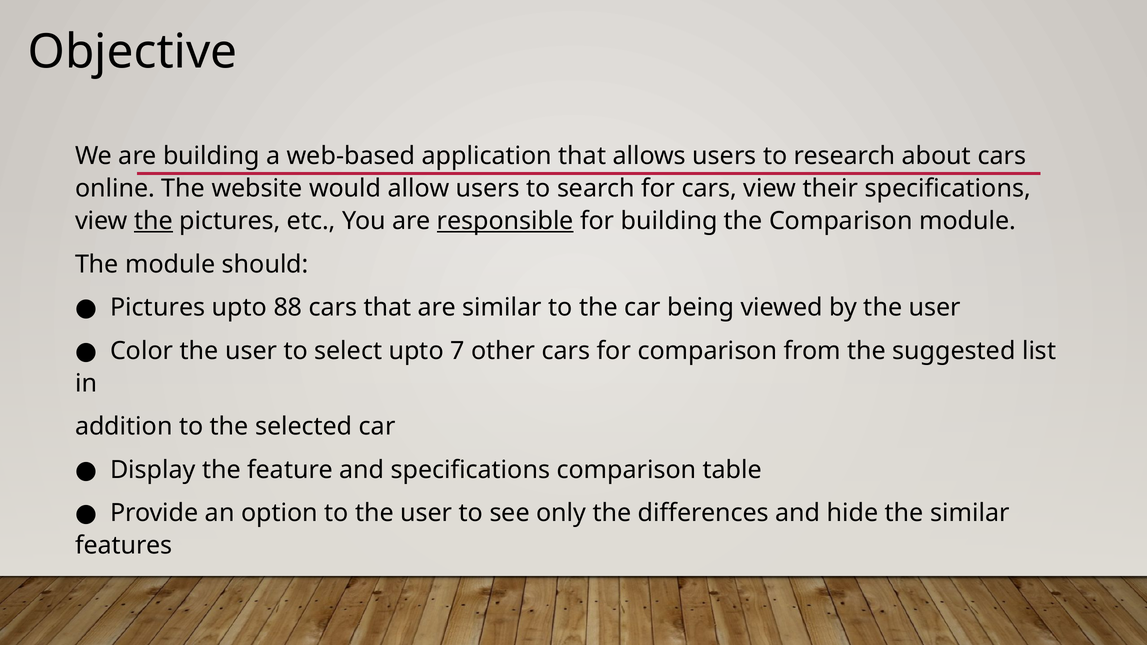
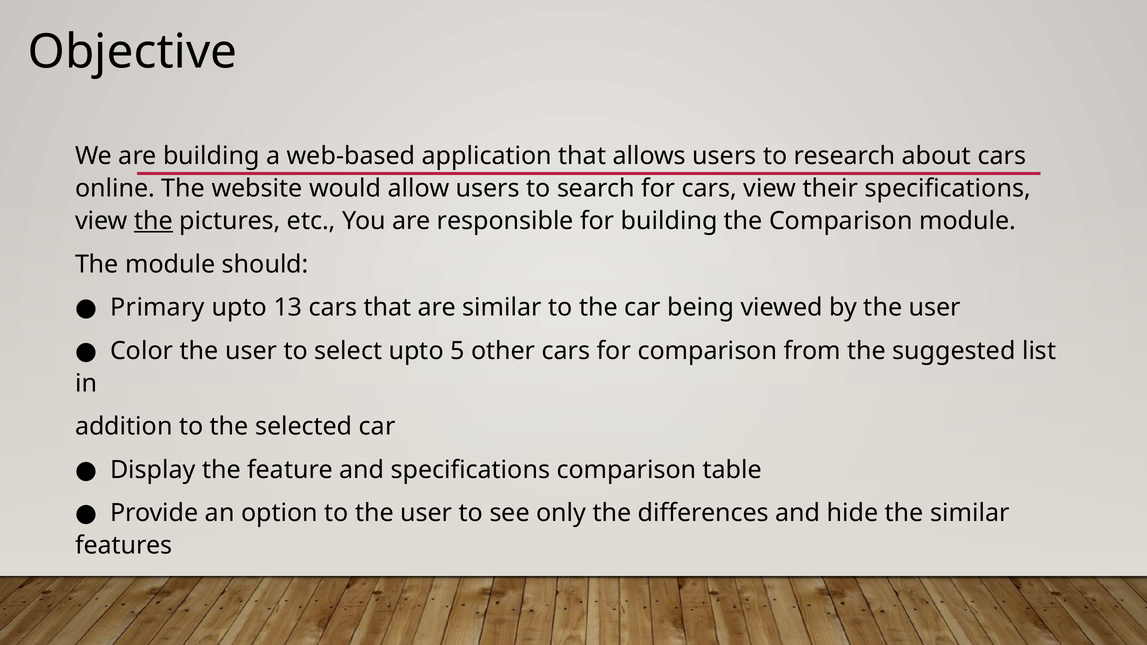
responsible underline: present -> none
Pictures at (158, 308): Pictures -> Primary
88: 88 -> 13
7: 7 -> 5
